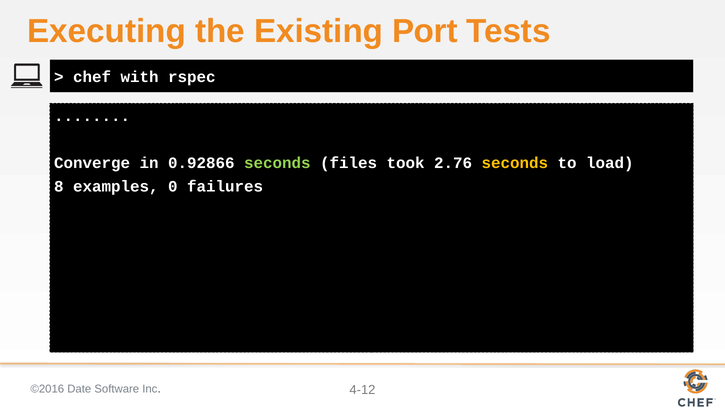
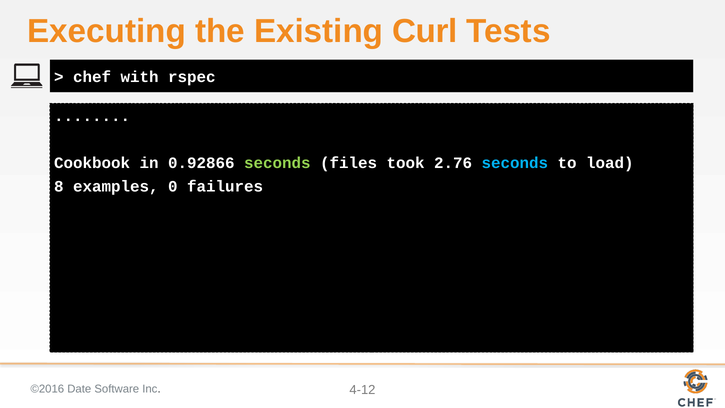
Port: Port -> Curl
Converge: Converge -> Cookbook
seconds at (515, 163) colour: yellow -> light blue
